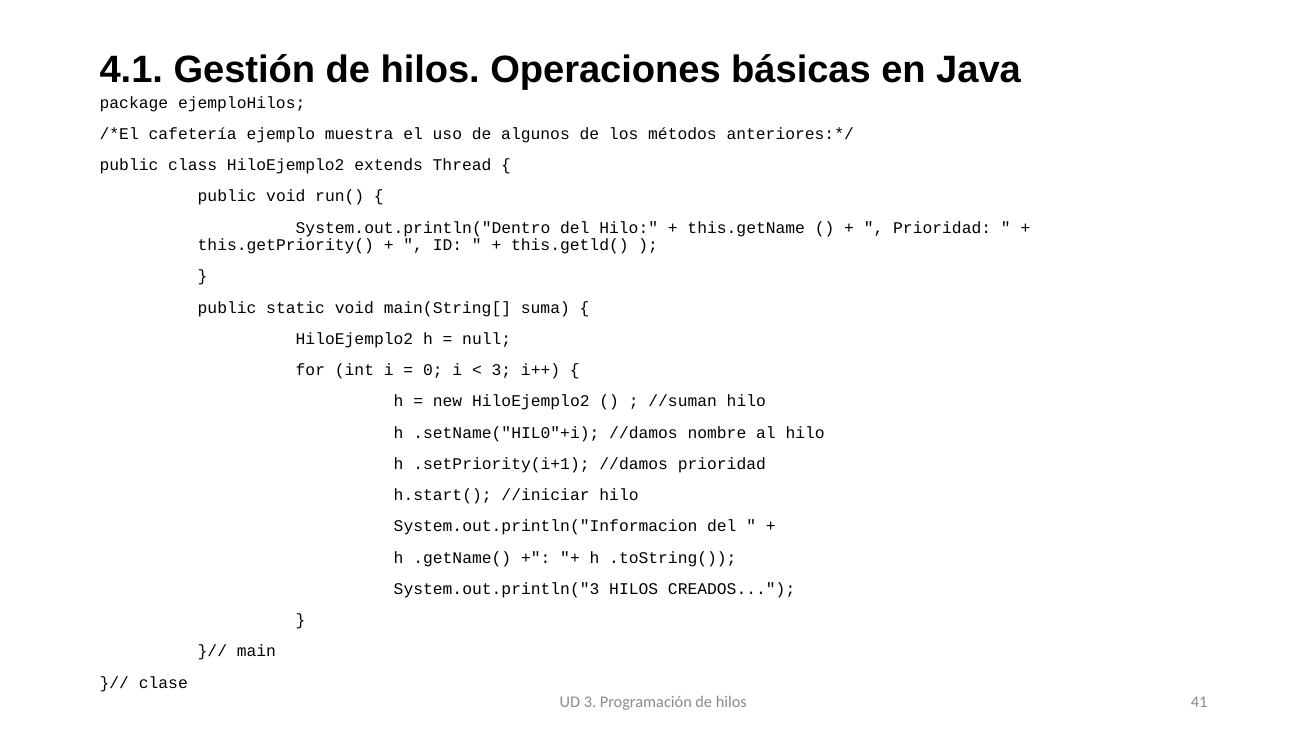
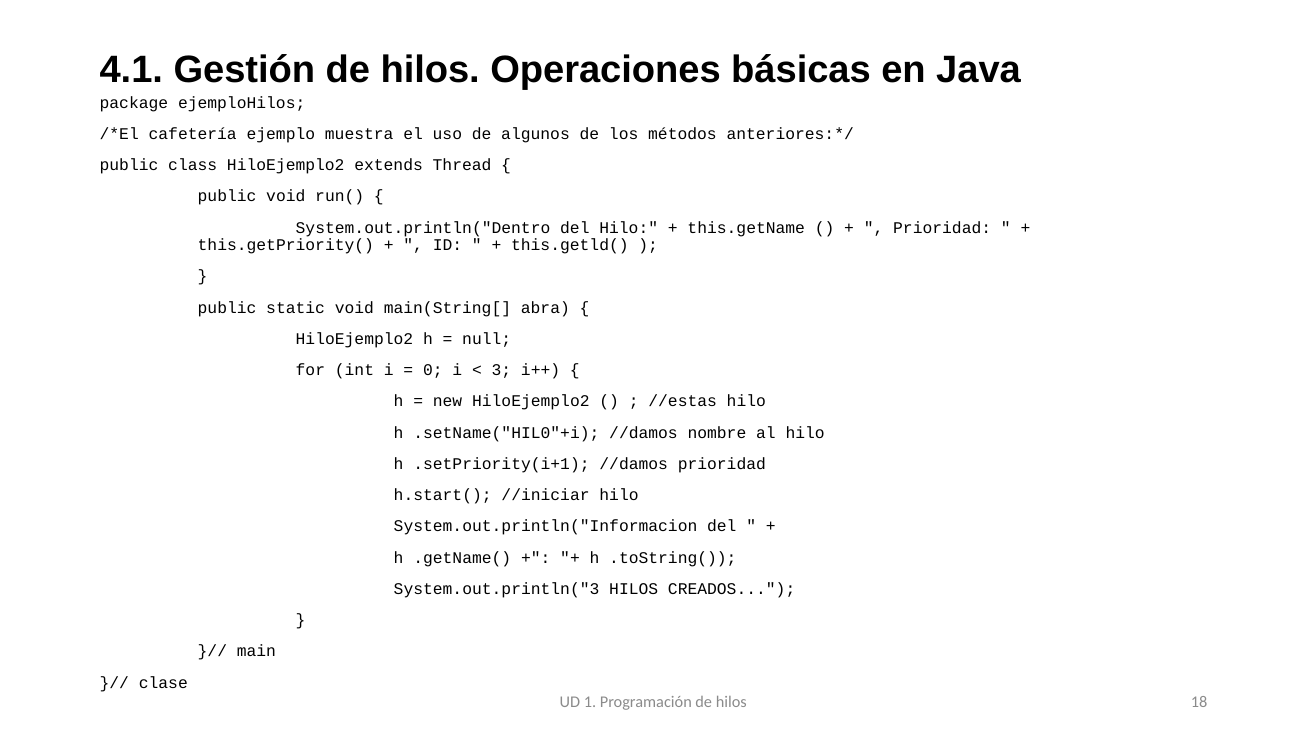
suma: suma -> abra
//suman: //suman -> //estas
UD 3: 3 -> 1
41: 41 -> 18
